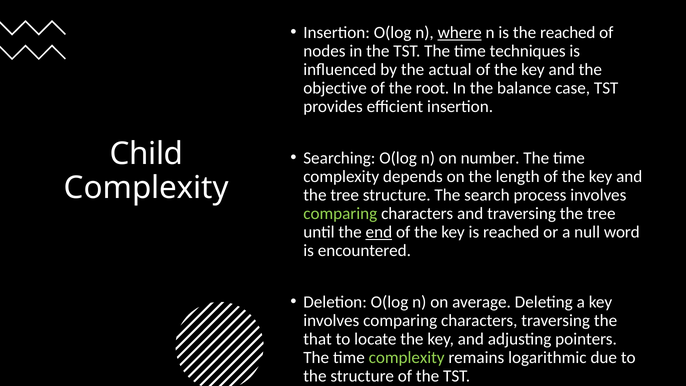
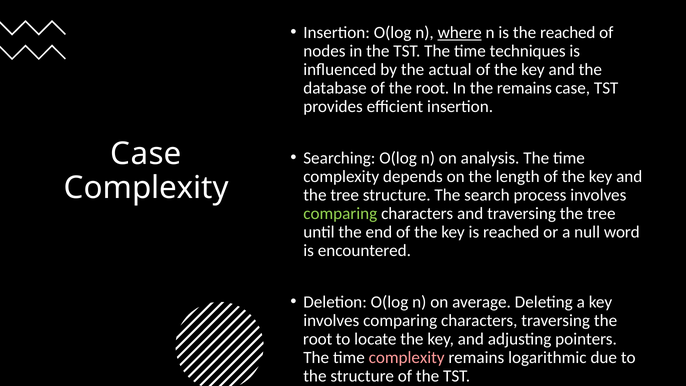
objective: objective -> database
the balance: balance -> remains
Child at (146, 154): Child -> Case
number: number -> analysis
end underline: present -> none
that at (318, 339): that -> root
complexity at (407, 357) colour: light green -> pink
